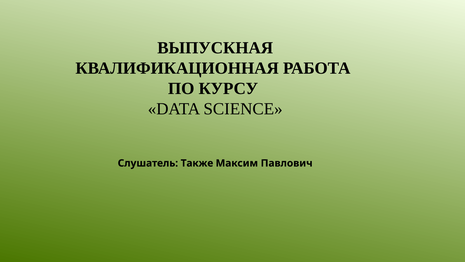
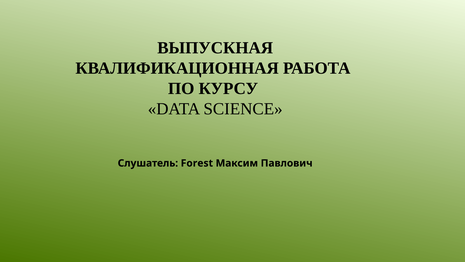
Также: Также -> Forest
